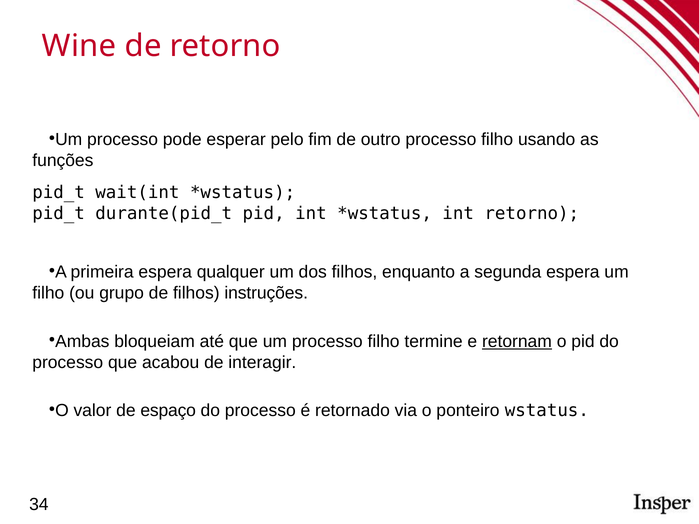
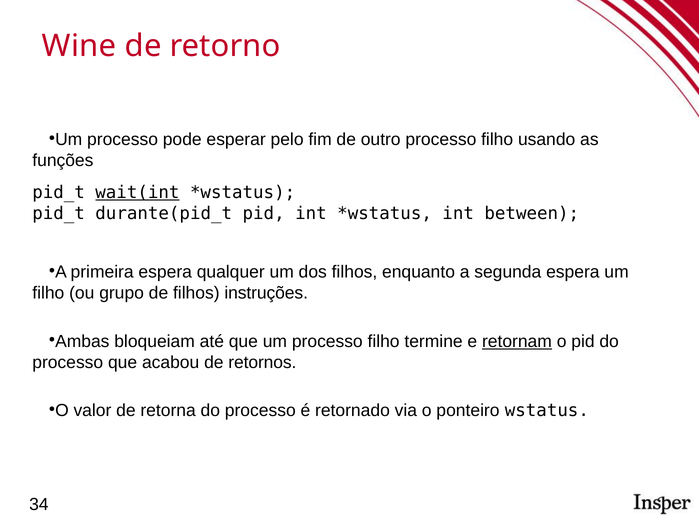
wait(int underline: none -> present
int retorno: retorno -> between
interagir: interagir -> retornos
espaço: espaço -> retorna
